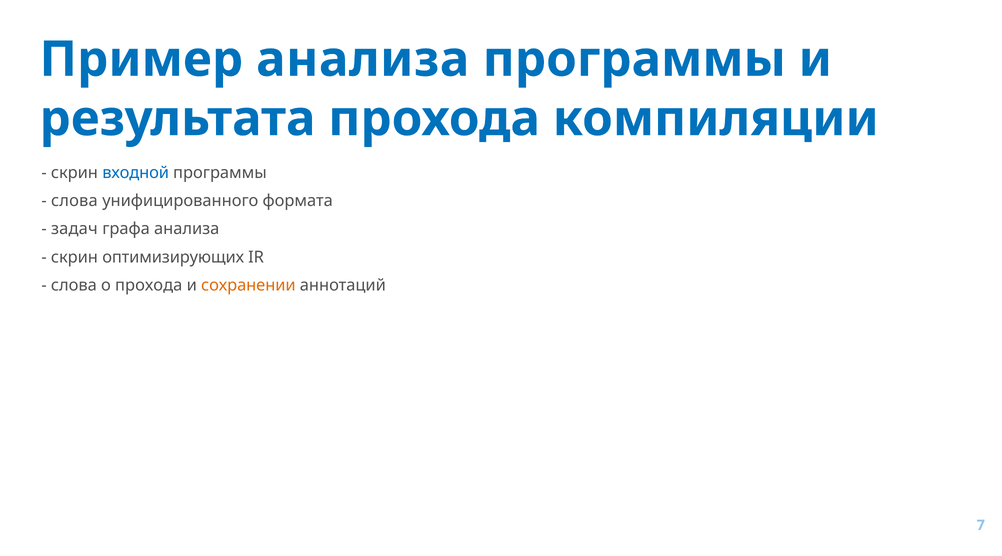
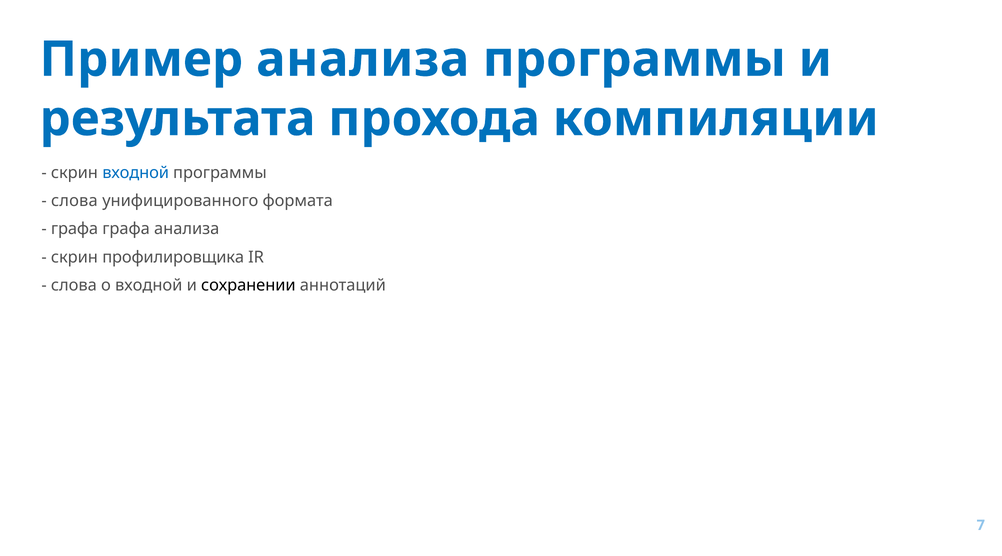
задач at (74, 229): задач -> графа
оптимизирующих: оптимизирующих -> профилировщика
о прохода: прохода -> входной
сохранении colour: orange -> black
